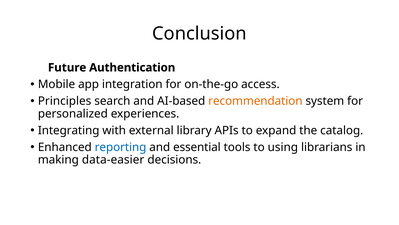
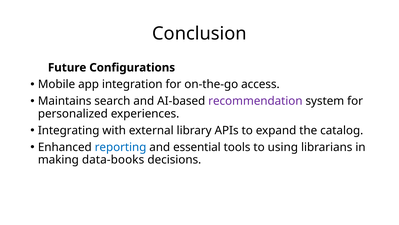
Authentication: Authentication -> Configurations
Principles: Principles -> Maintains
recommendation colour: orange -> purple
data-easier: data-easier -> data-books
